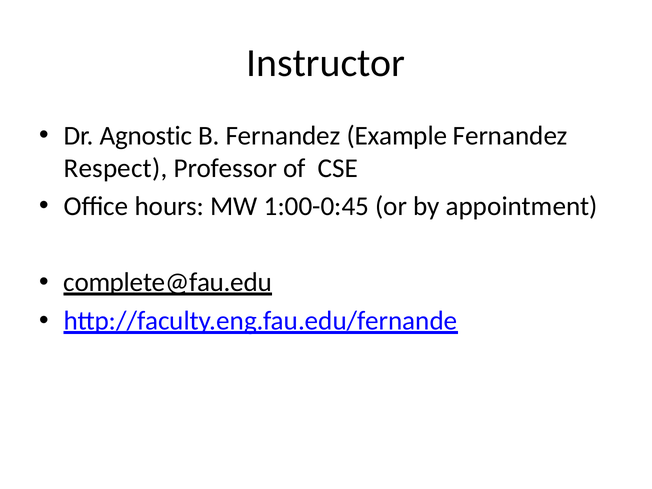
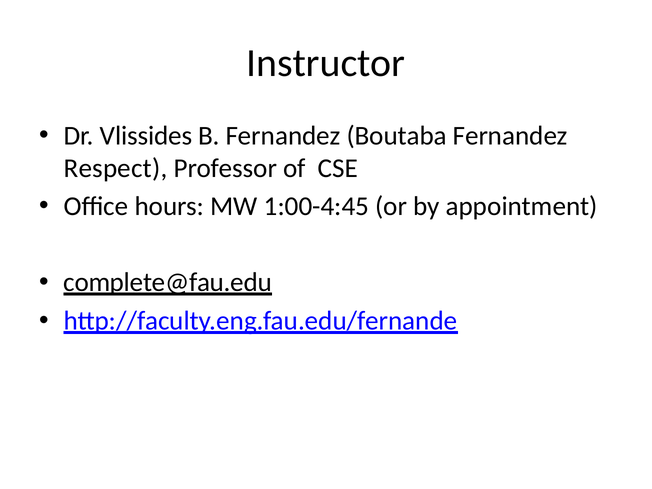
Agnostic: Agnostic -> Vlissides
Example: Example -> Boutaba
1:00-0:45: 1:00-0:45 -> 1:00-4:45
